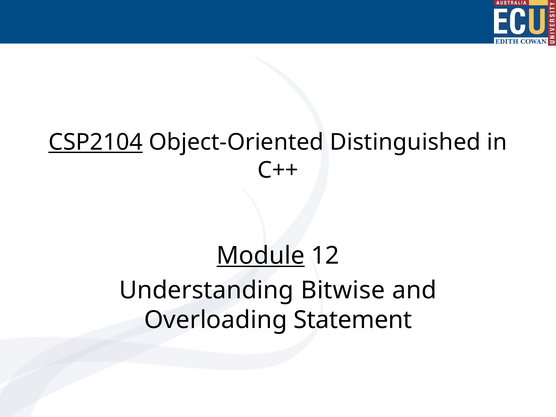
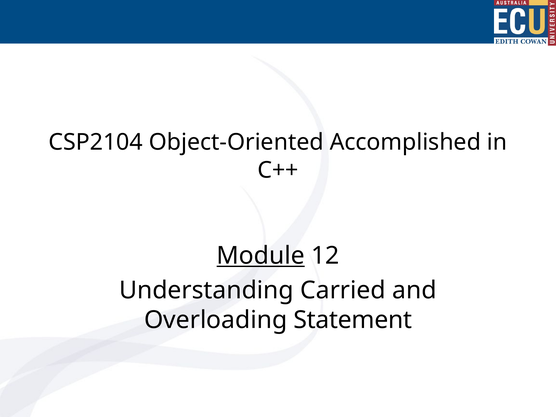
CSP2104 underline: present -> none
Distinguished: Distinguished -> Accomplished
Bitwise: Bitwise -> Carried
